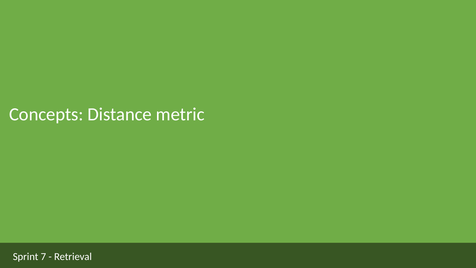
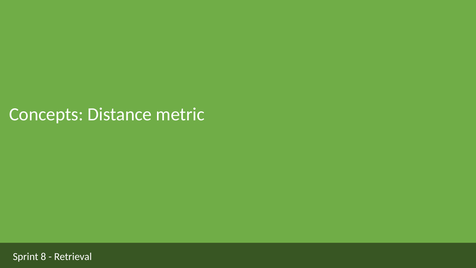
7: 7 -> 8
